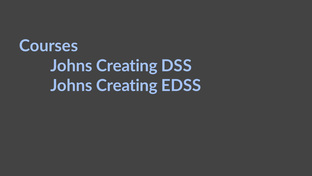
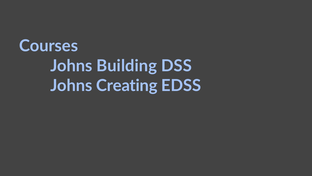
Creating at (127, 66): Creating -> Building
